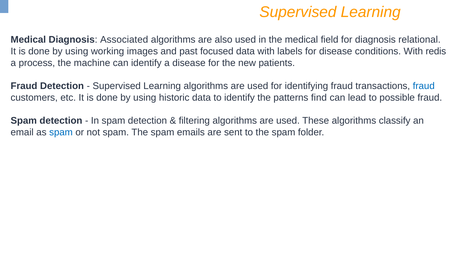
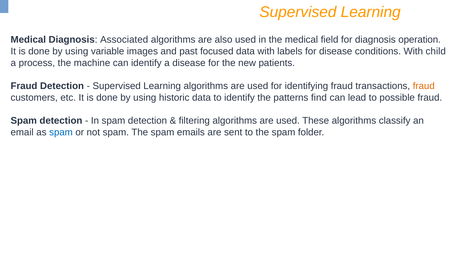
relational: relational -> operation
working: working -> variable
redis: redis -> child
fraud at (424, 86) colour: blue -> orange
